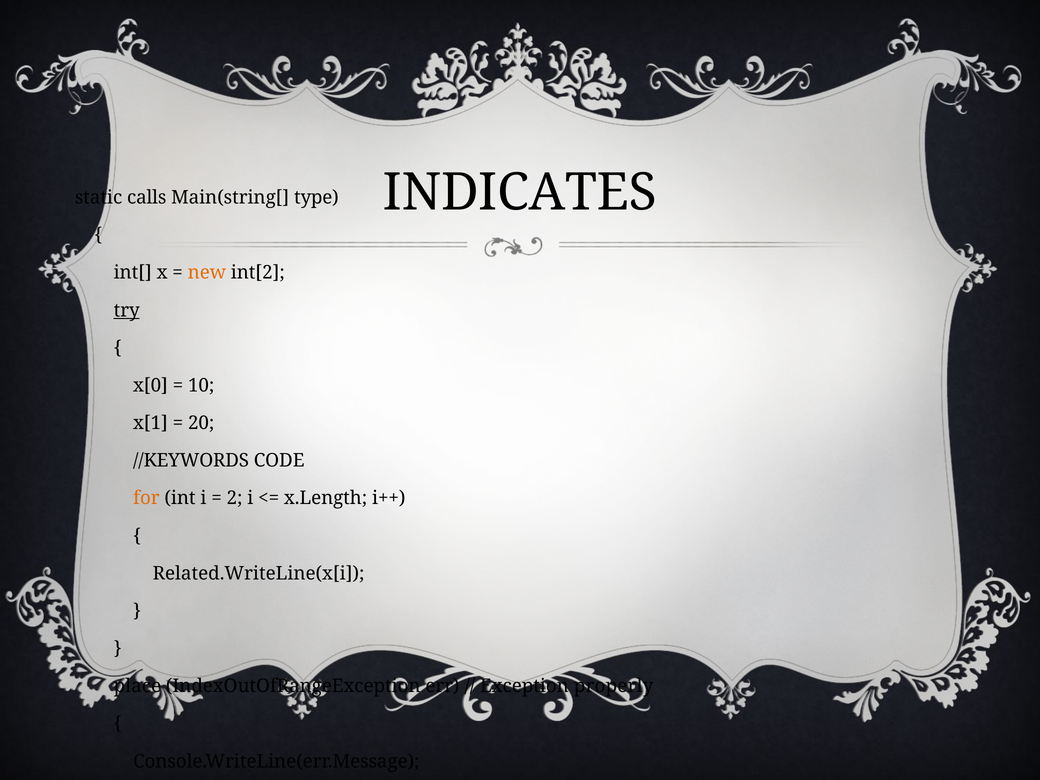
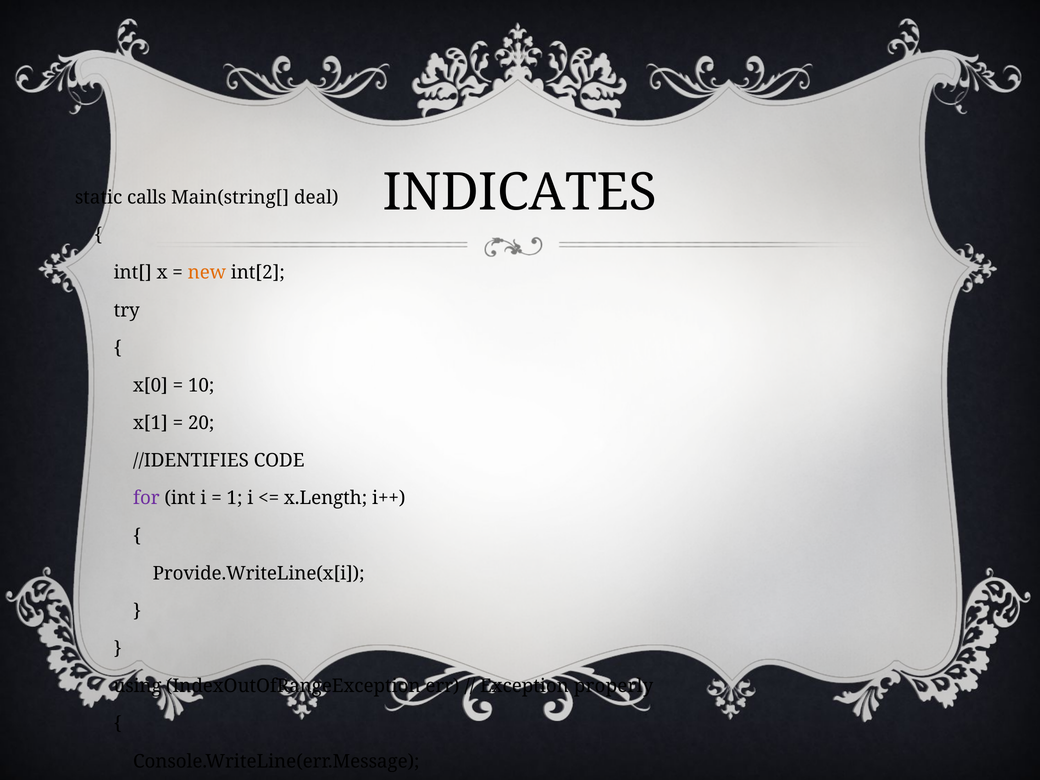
type: type -> deal
try underline: present -> none
//KEYWORDS: //KEYWORDS -> //IDENTIFIES
for colour: orange -> purple
2: 2 -> 1
Related.WriteLine(x[i: Related.WriteLine(x[i -> Provide.WriteLine(x[i
place: place -> using
